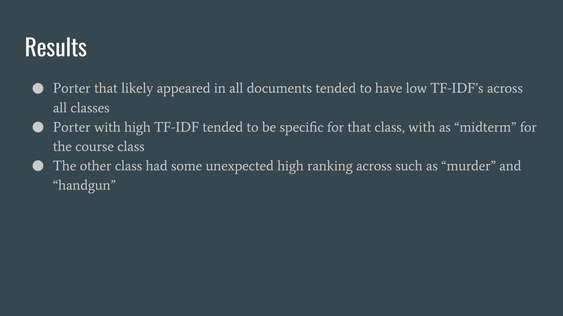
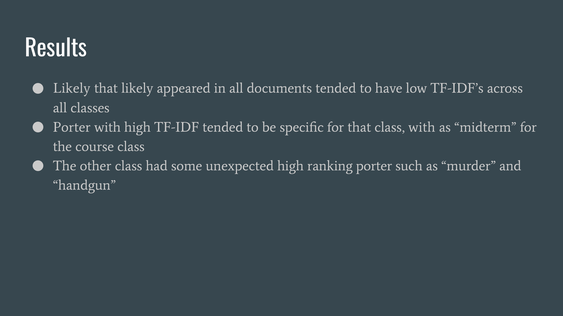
Porter at (72, 89): Porter -> Likely
ranking across: across -> porter
